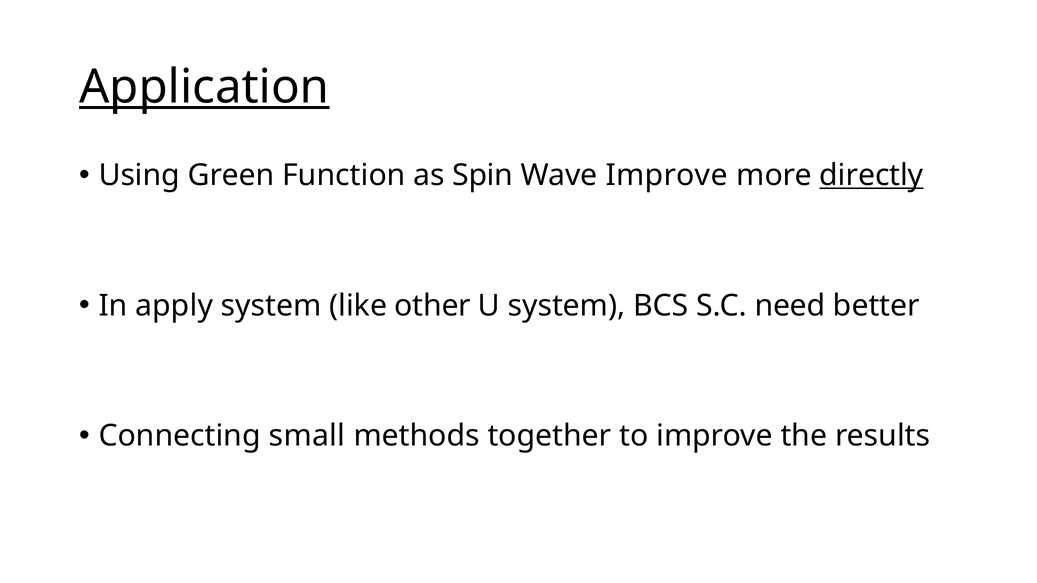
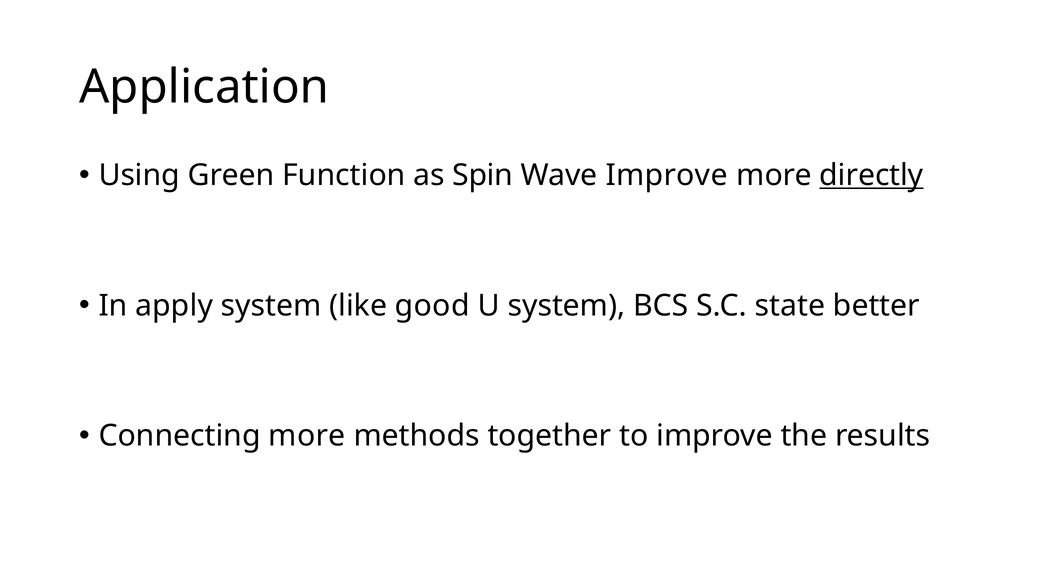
Application underline: present -> none
other: other -> good
need: need -> state
Connecting small: small -> more
